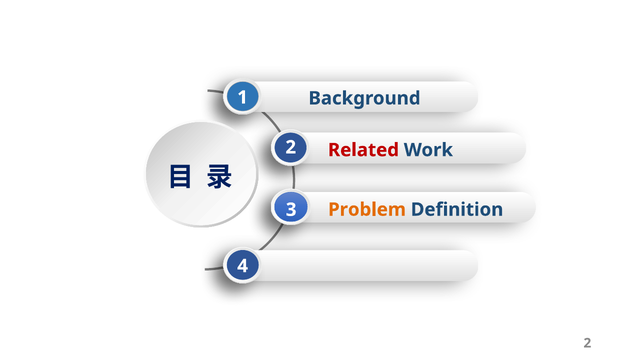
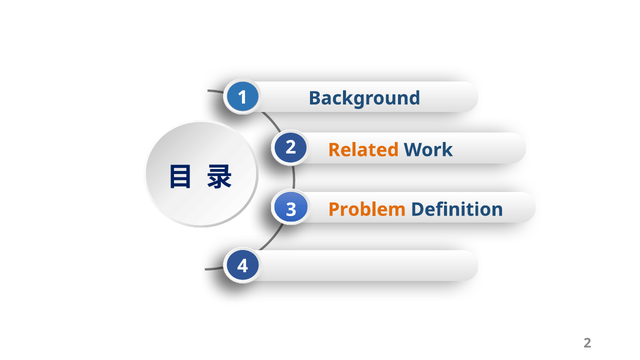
Related colour: red -> orange
